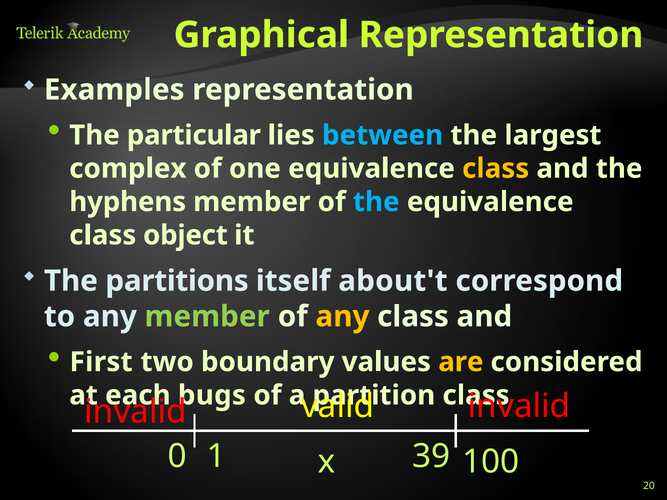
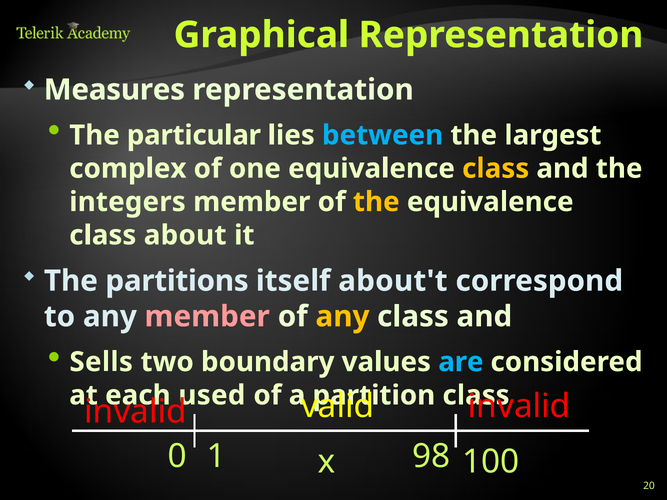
Examples: Examples -> Measures
hyphens: hyphens -> integers
the at (376, 202) colour: light blue -> yellow
object: object -> about
member at (207, 317) colour: light green -> pink
First: First -> Sells
are colour: yellow -> light blue
bugs: bugs -> used
39: 39 -> 98
